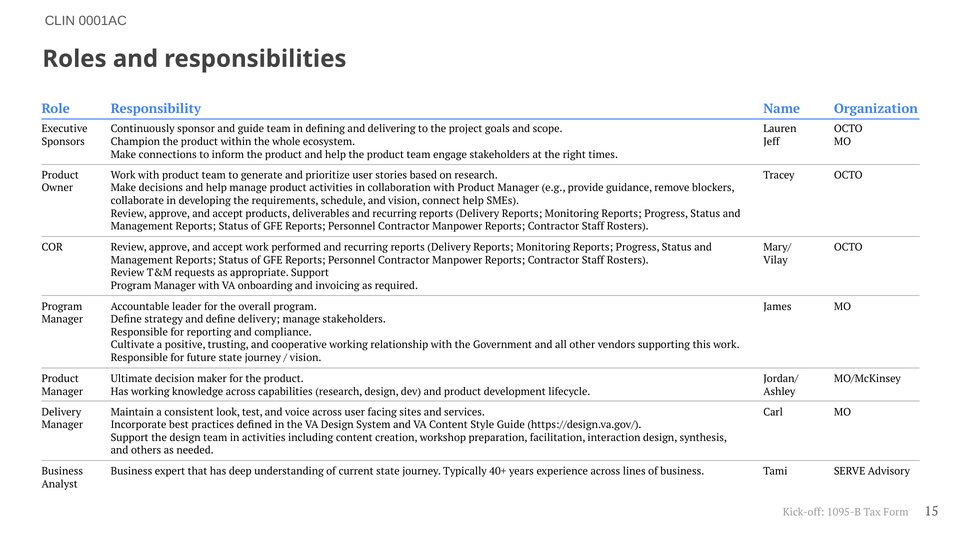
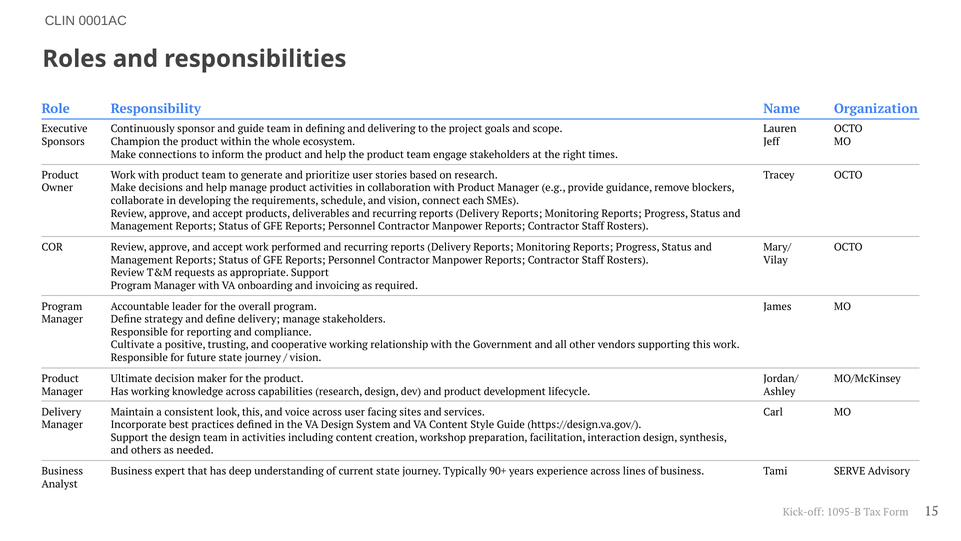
connect help: help -> each
look test: test -> this
40+: 40+ -> 90+
